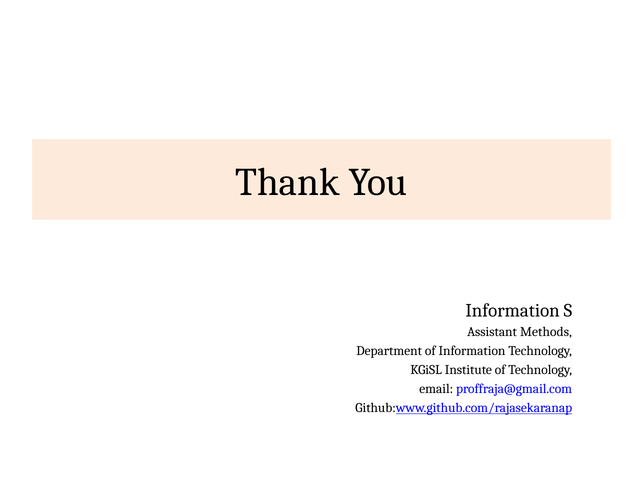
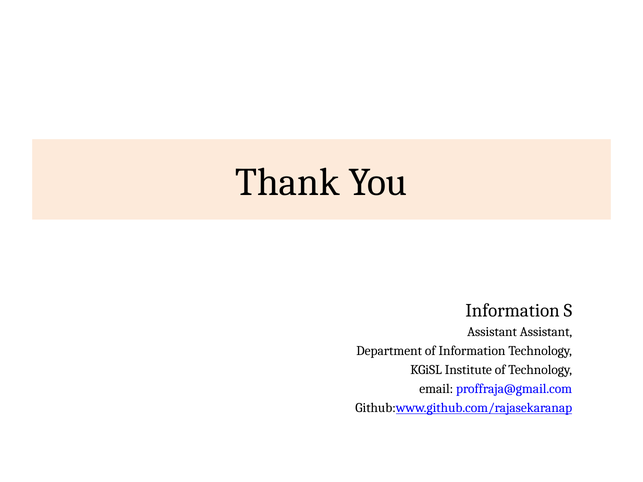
Assistant Methods: Methods -> Assistant
